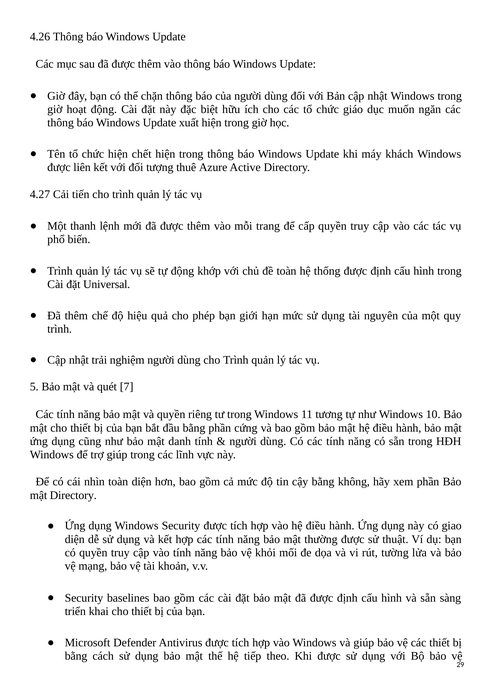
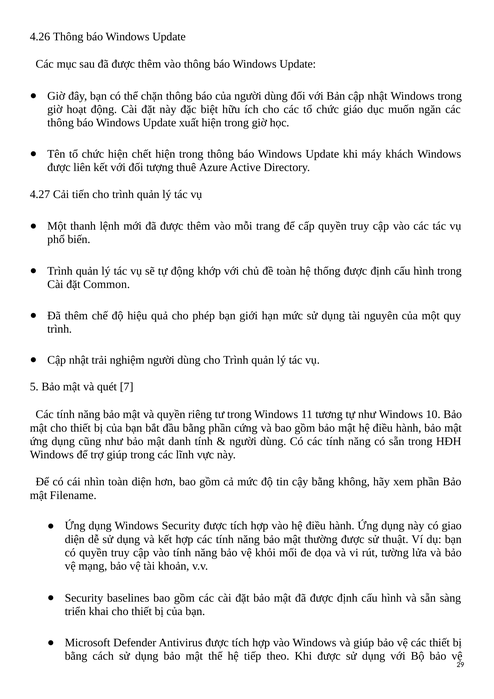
Universal: Universal -> Common
mật Directory: Directory -> Filename
